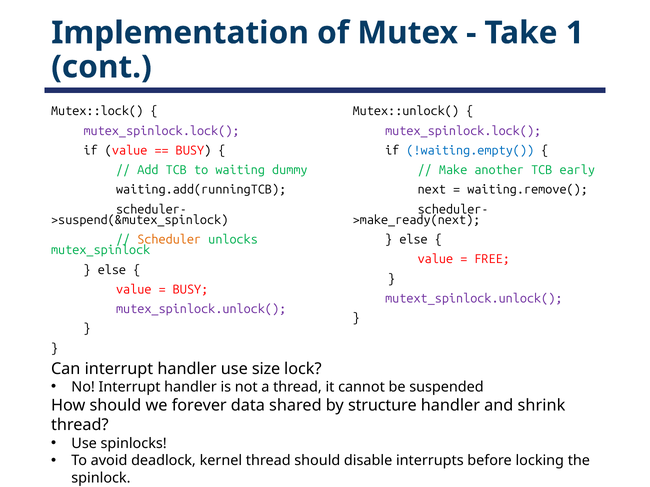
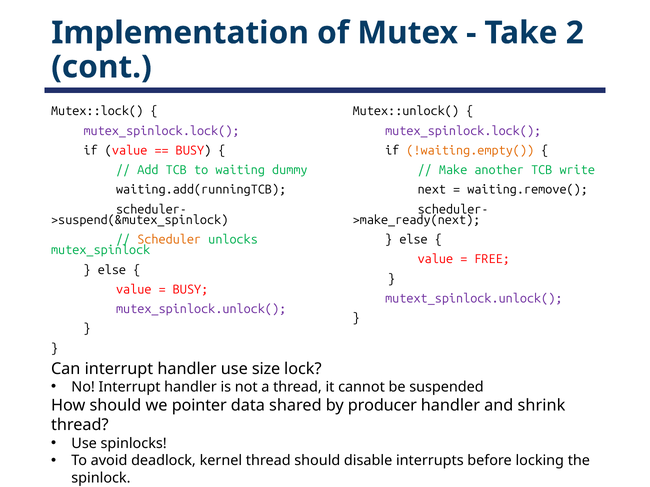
1: 1 -> 2
!waiting.empty( colour: blue -> orange
early: early -> write
we forever: forever -> pointer
structure: structure -> producer
